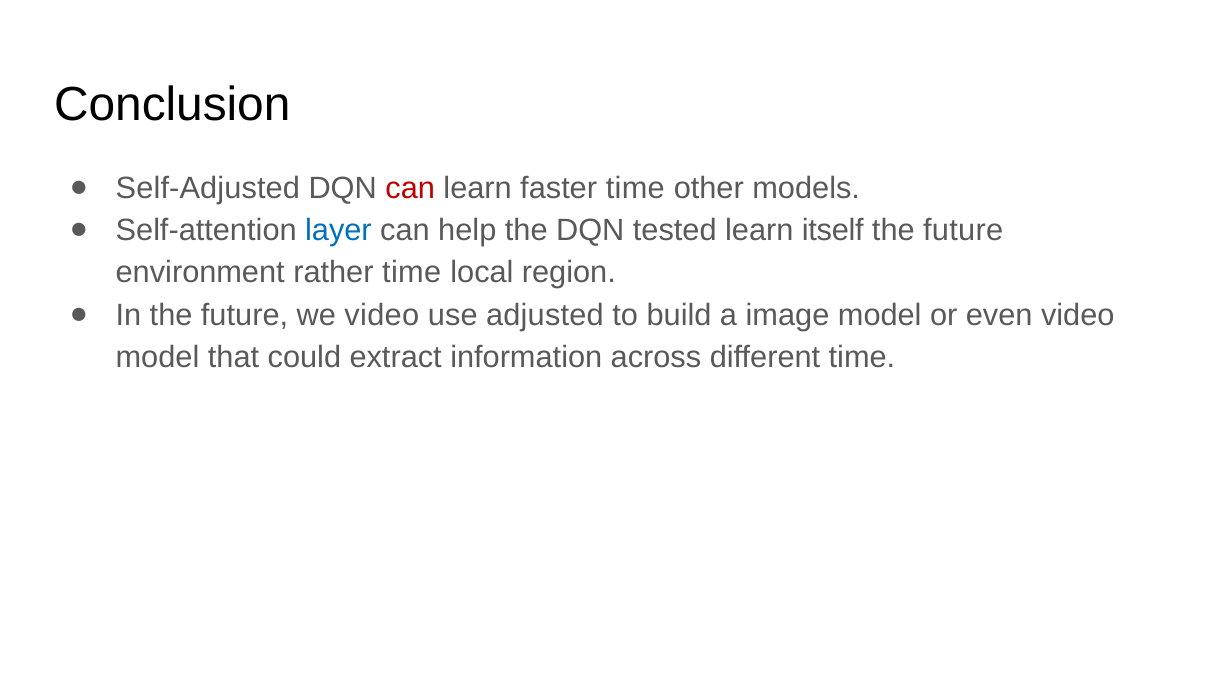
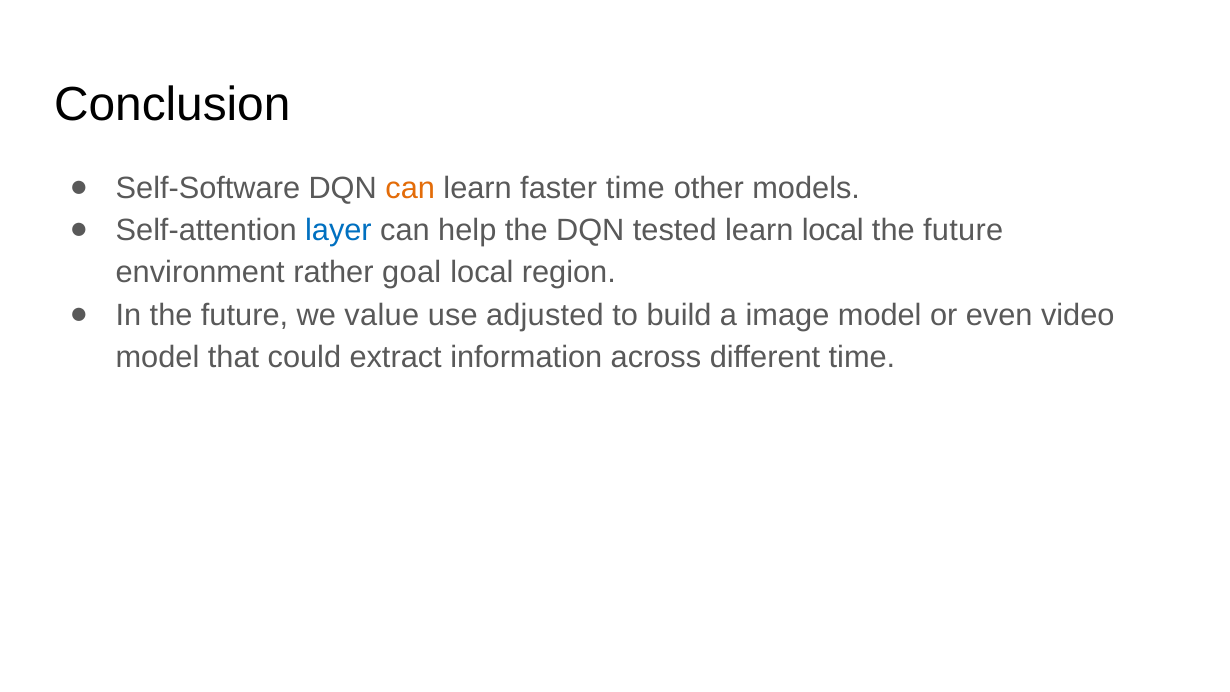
Self-Adjusted: Self-Adjusted -> Self-Software
can at (410, 188) colour: red -> orange
learn itself: itself -> local
rather time: time -> goal
we video: video -> value
